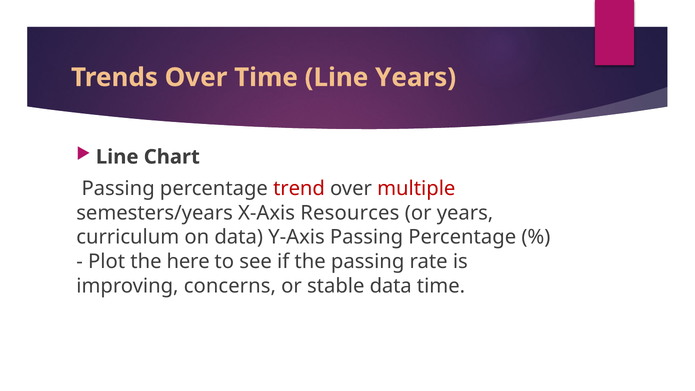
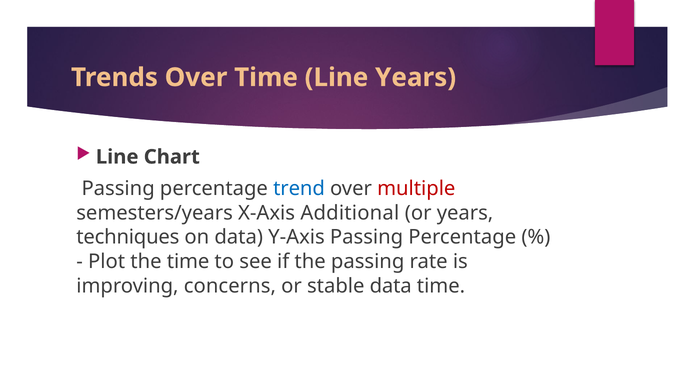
trend colour: red -> blue
Resources: Resources -> Additional
curriculum: curriculum -> techniques
the here: here -> time
